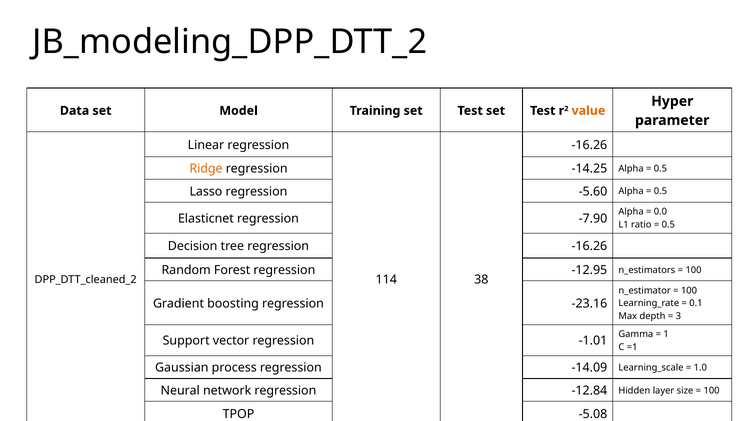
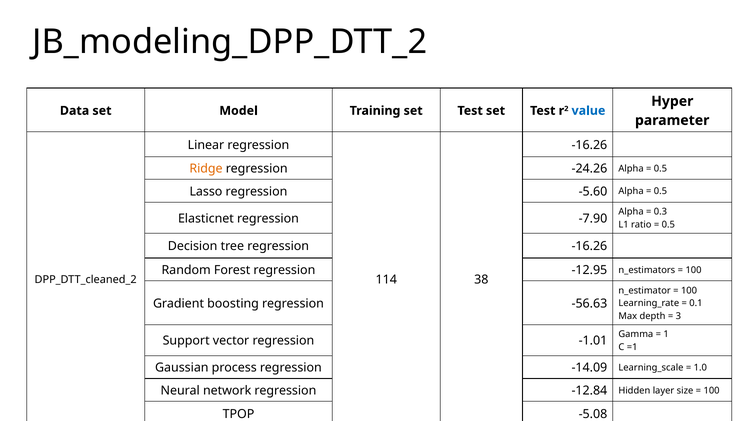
value colour: orange -> blue
-14.25: -14.25 -> -24.26
0.0: 0.0 -> 0.3
-23.16: -23.16 -> -56.63
